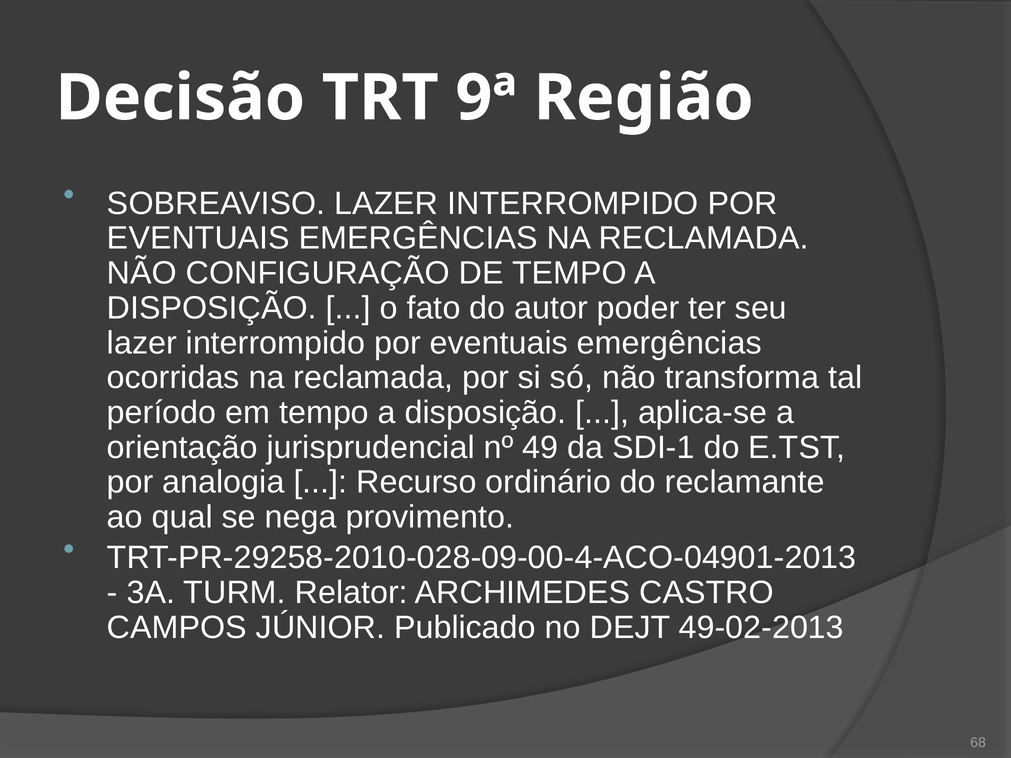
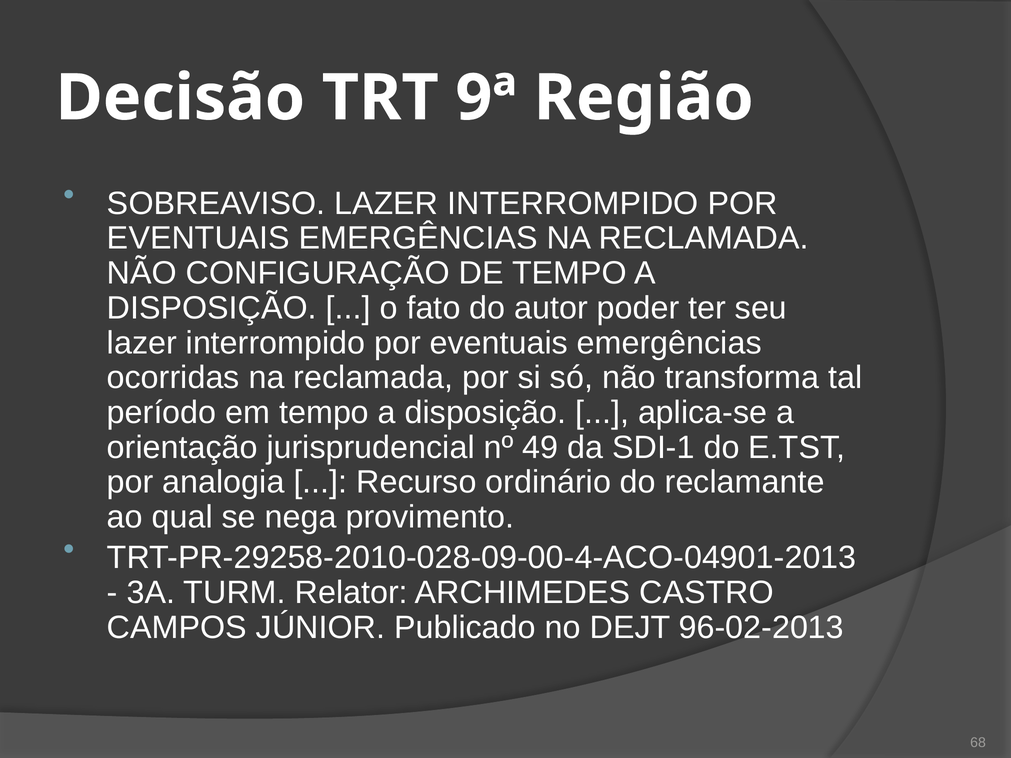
49-02-2013: 49-02-2013 -> 96-02-2013
